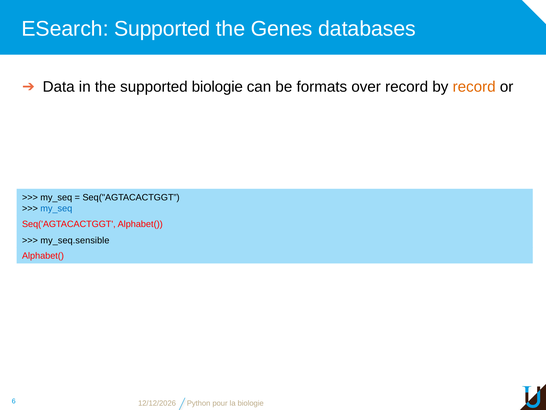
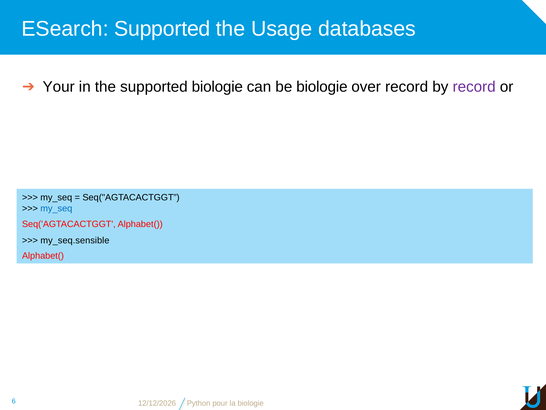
Genes: Genes -> Usage
Data: Data -> Your
be formats: formats -> biologie
record at (474, 87) colour: orange -> purple
